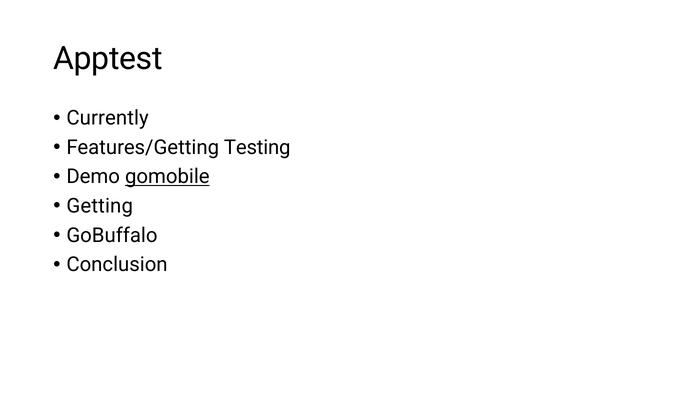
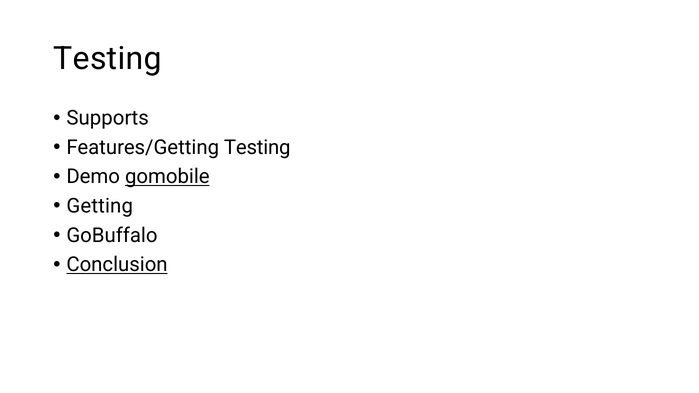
Apptest at (108, 59): Apptest -> Testing
Currently: Currently -> Supports
Conclusion underline: none -> present
